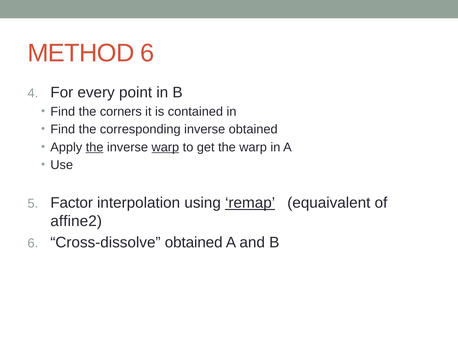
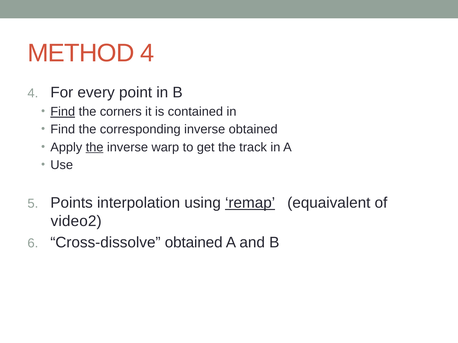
METHOD 6: 6 -> 4
Find at (63, 112) underline: none -> present
warp at (165, 147) underline: present -> none
the warp: warp -> track
Factor: Factor -> Points
affine2: affine2 -> video2
